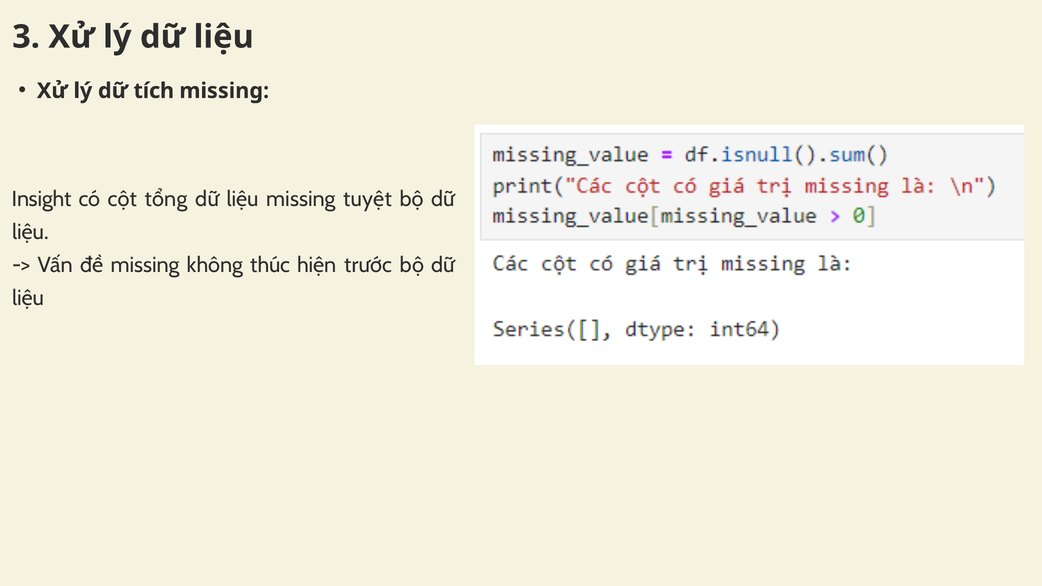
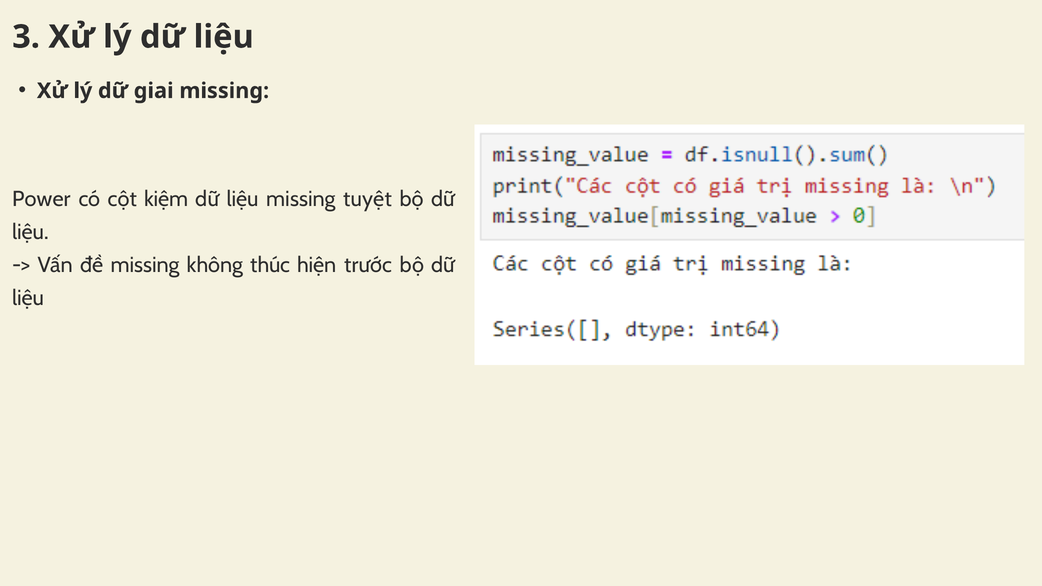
tích: tích -> giai
Insight: Insight -> Power
tổng: tổng -> kiệm
